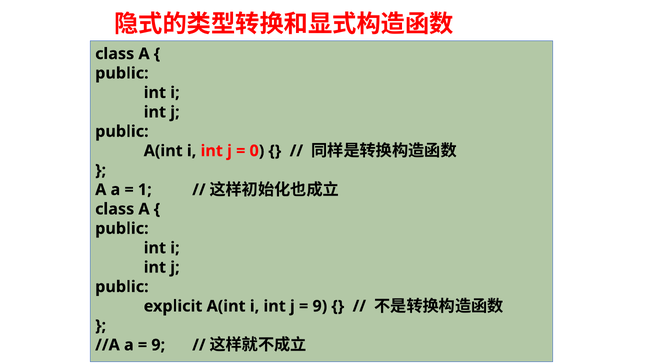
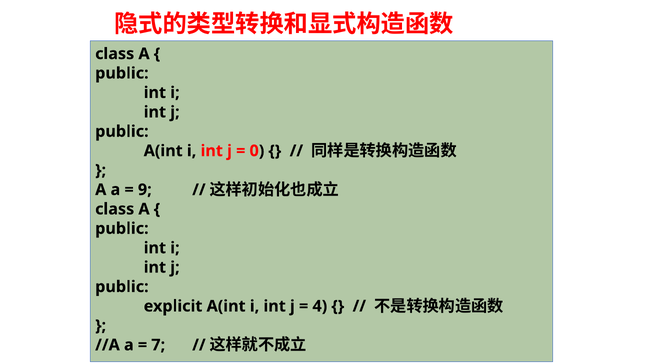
1: 1 -> 9
9 at (320, 306): 9 -> 4
9 at (158, 345): 9 -> 7
